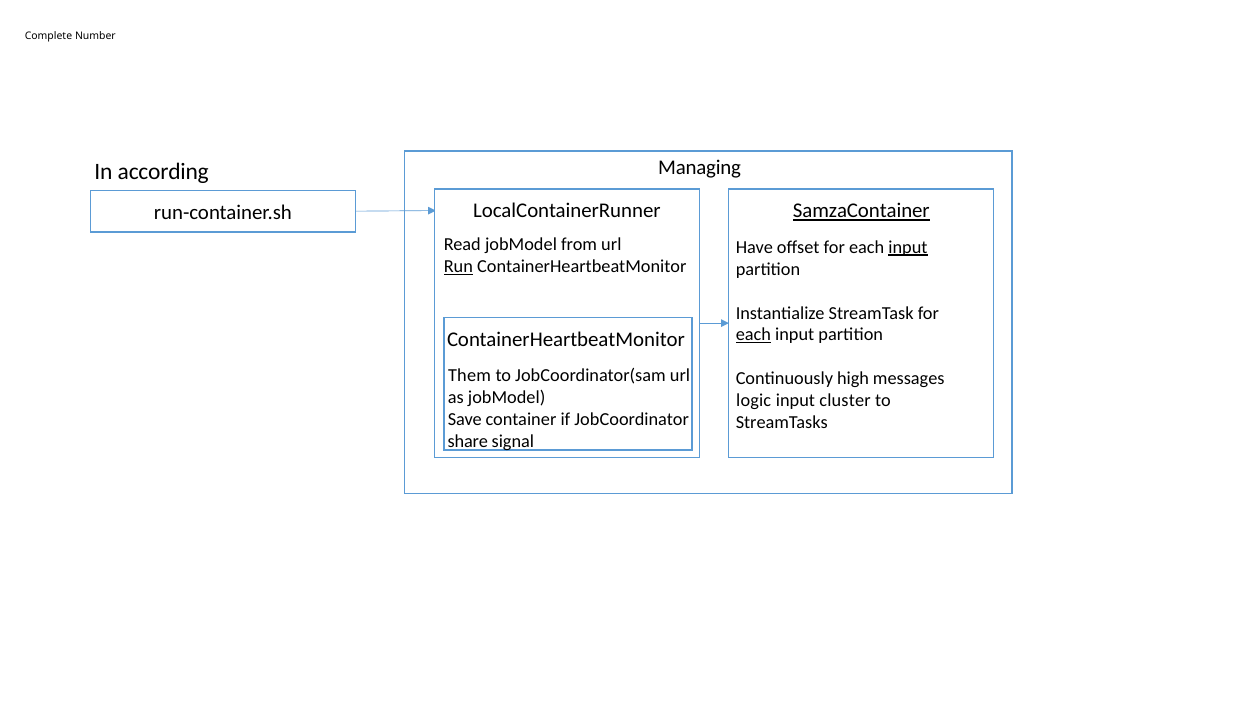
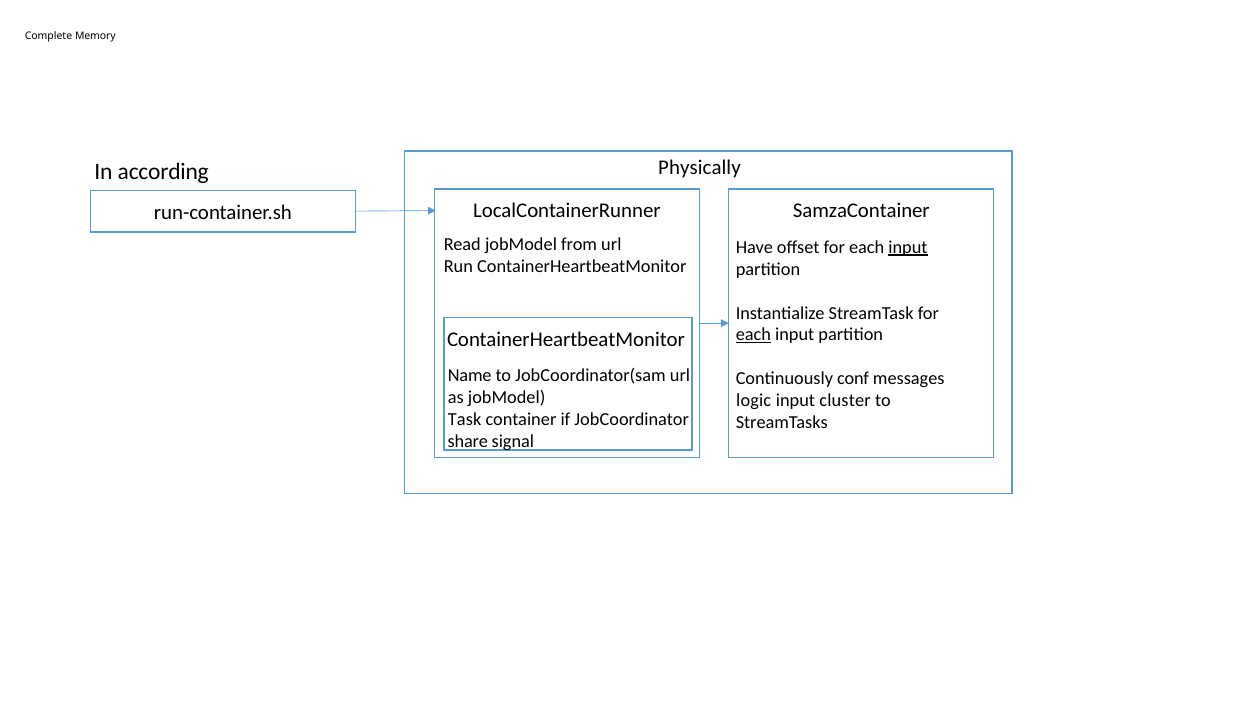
Number: Number -> Memory
Managing: Managing -> Physically
SamzaContainer underline: present -> none
Run underline: present -> none
Them: Them -> Name
high: high -> conf
Save: Save -> Task
